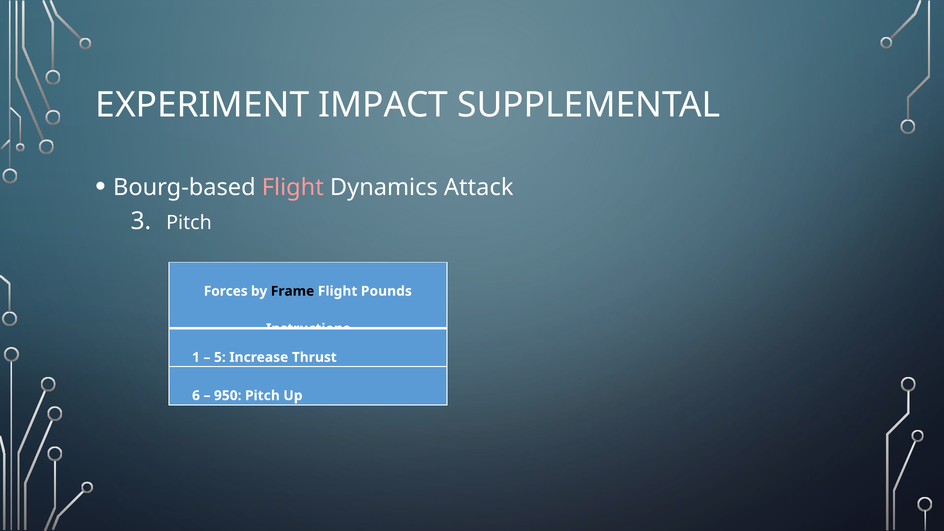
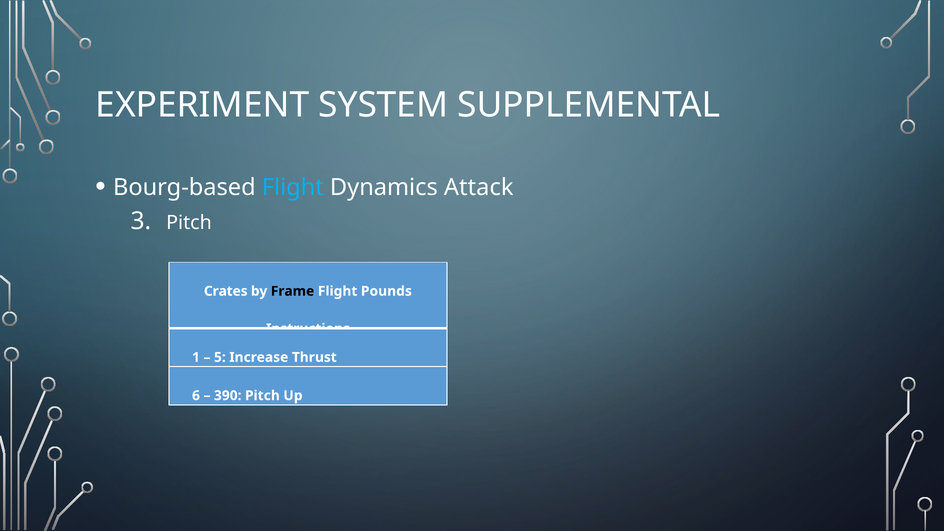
IMPACT: IMPACT -> SYSTEM
Flight at (293, 187) colour: pink -> light blue
Forces: Forces -> Crates
950: 950 -> 390
